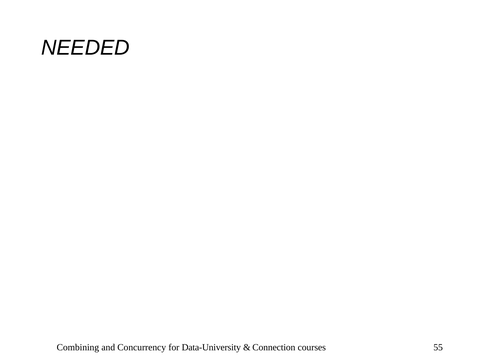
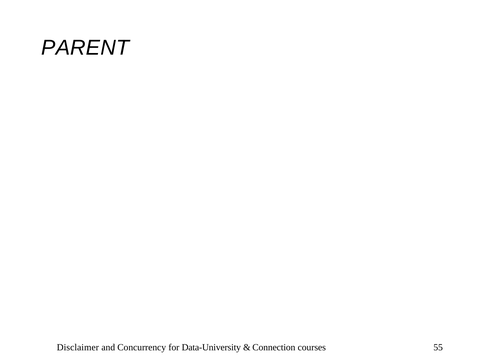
NEEDED: NEEDED -> PARENT
Combining: Combining -> Disclaimer
